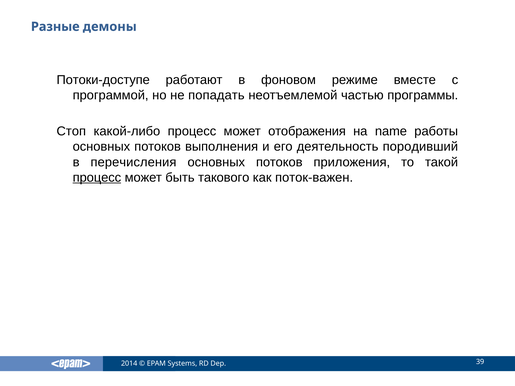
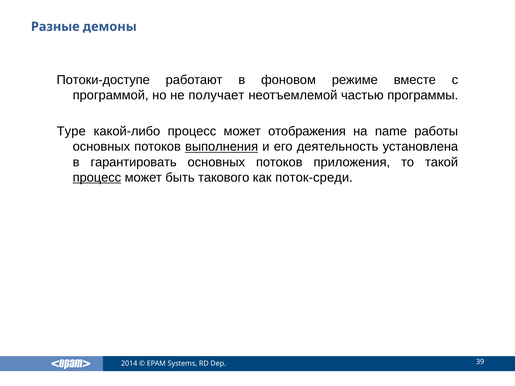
попадать: попадать -> получает
Стоп: Стоп -> Type
выполнения underline: none -> present
породивший: породивший -> установлена
перечисления: перечисления -> гарантировать
поток-важен: поток-важен -> поток-среди
